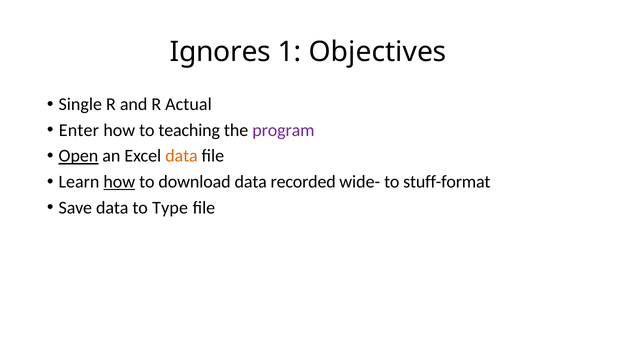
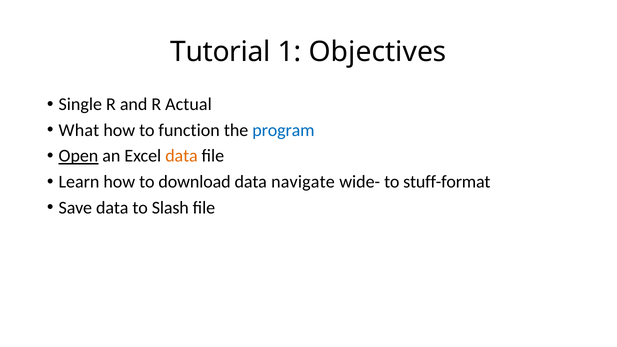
Ignores: Ignores -> Tutorial
Enter: Enter -> What
teaching: teaching -> function
program colour: purple -> blue
how at (119, 182) underline: present -> none
recorded: recorded -> navigate
Type: Type -> Slash
